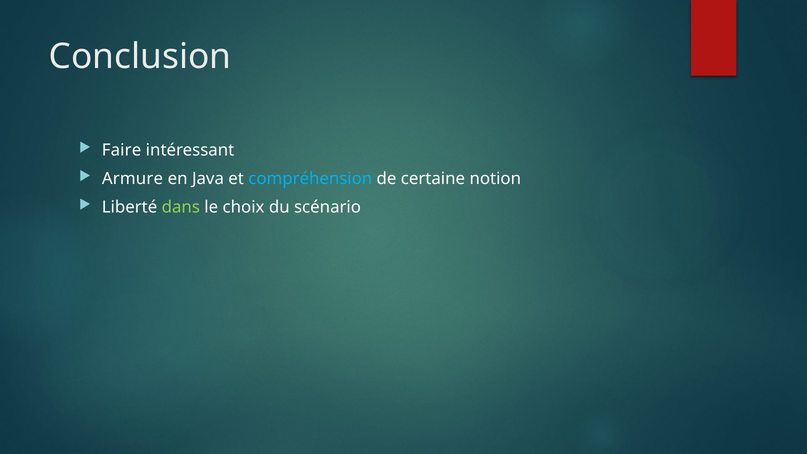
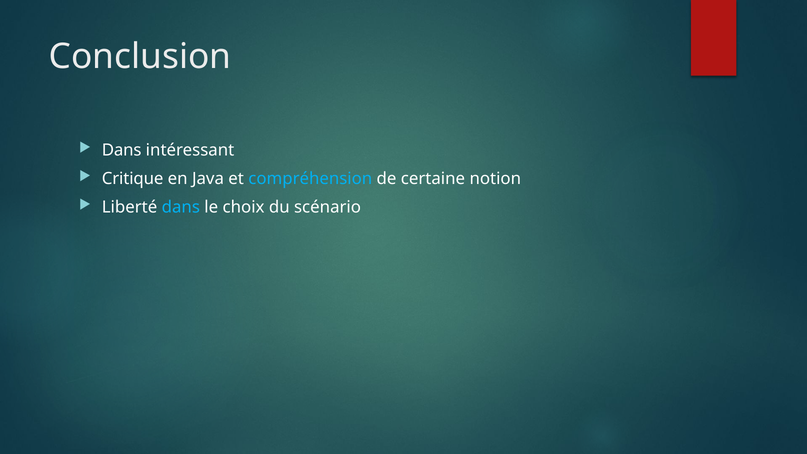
Faire at (122, 150): Faire -> Dans
Armure: Armure -> Critique
dans at (181, 207) colour: light green -> light blue
